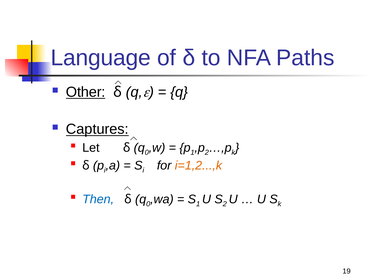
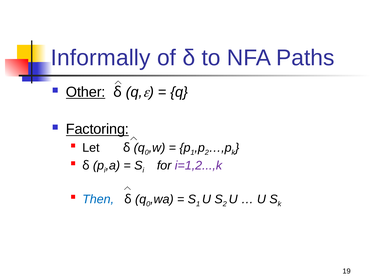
Language: Language -> Informally
Captures: Captures -> Factoring
i=1,2...,k colour: orange -> purple
